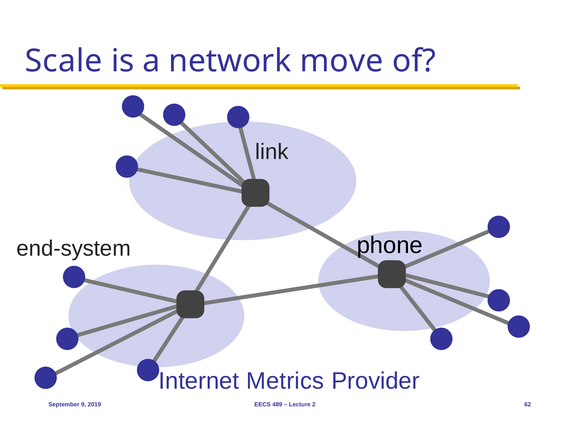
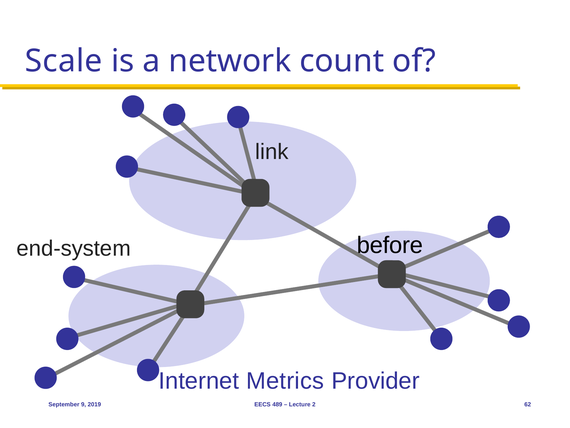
move: move -> count
phone: phone -> before
